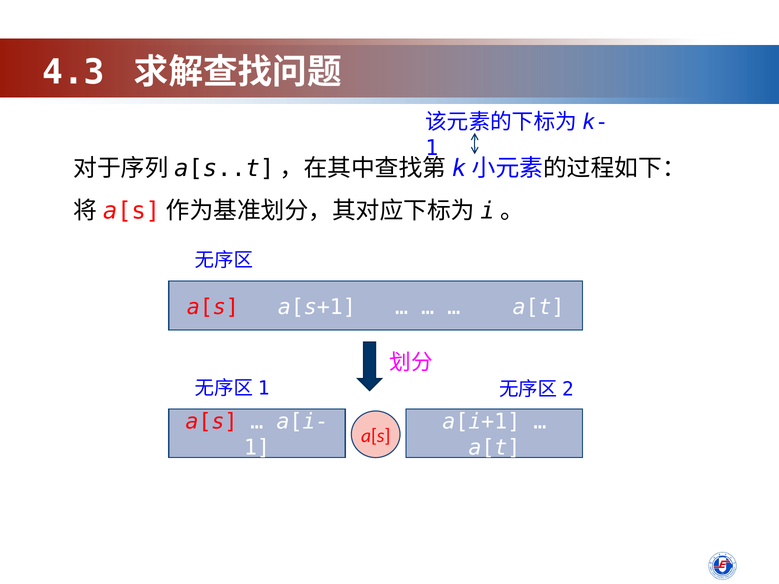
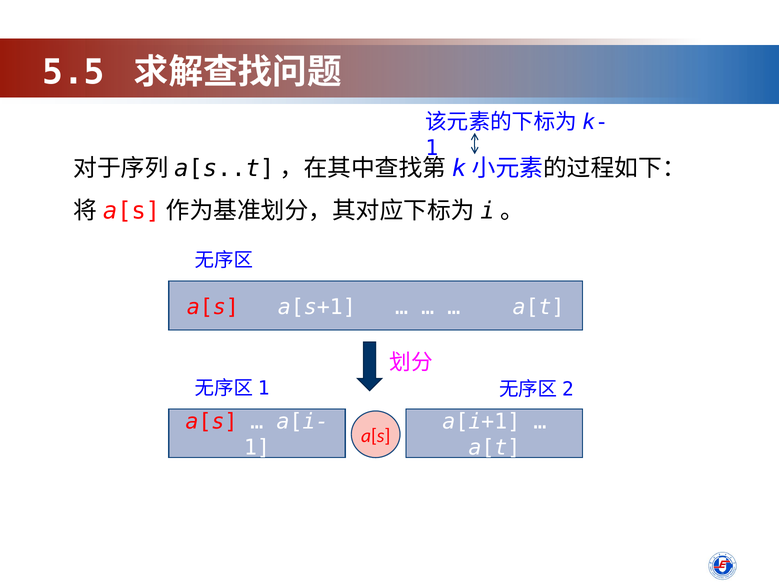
4.3: 4.3 -> 5.5
